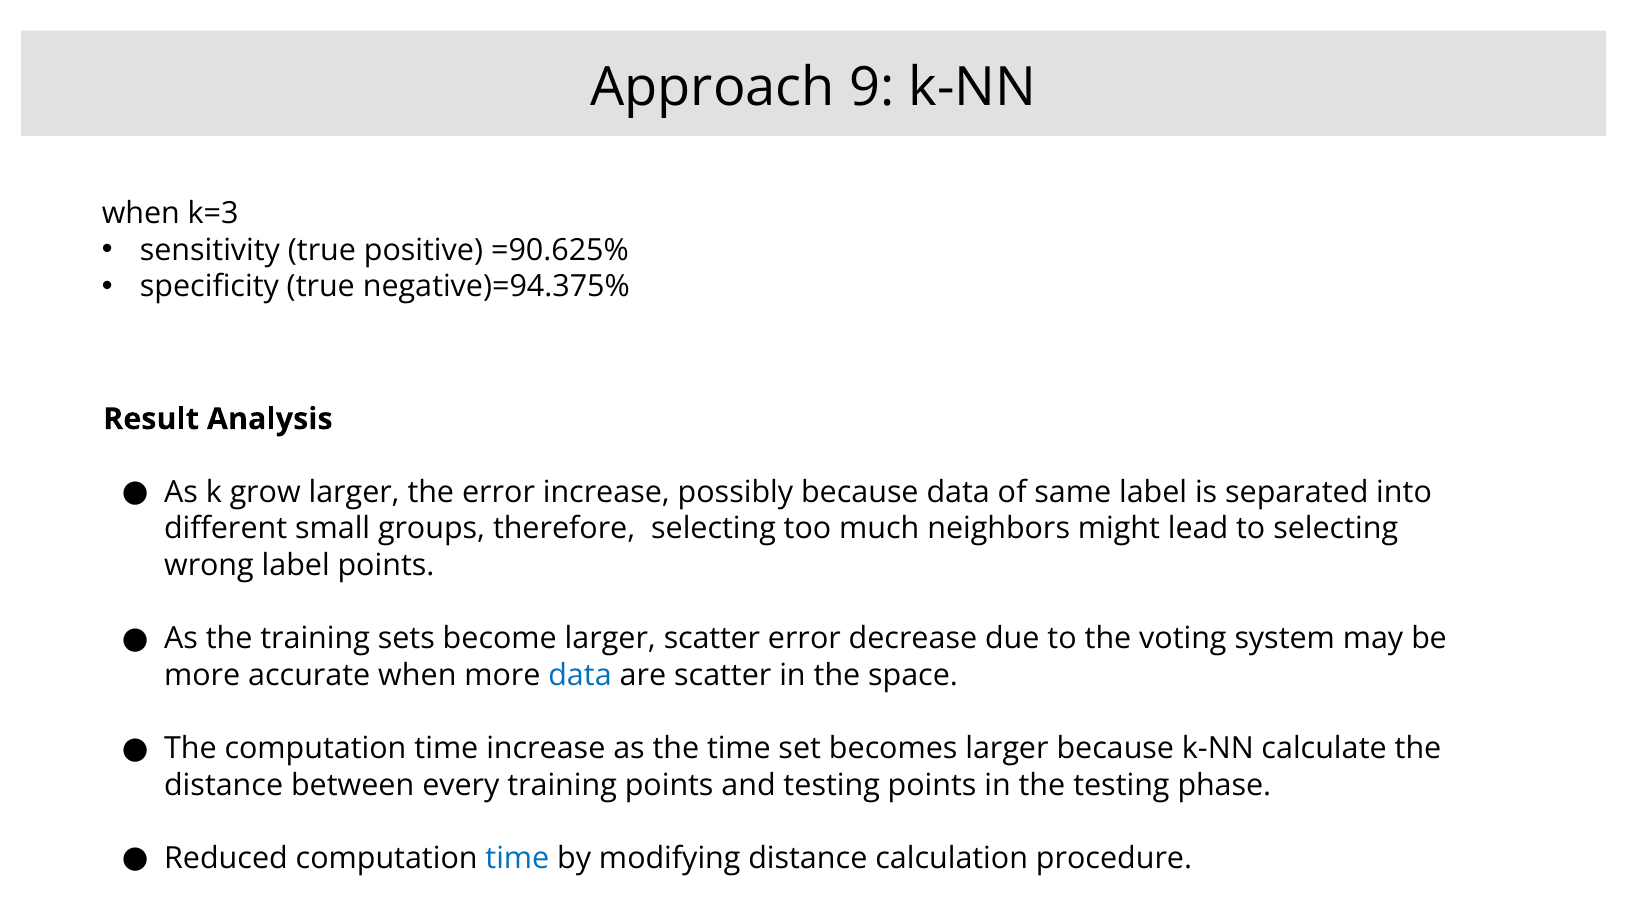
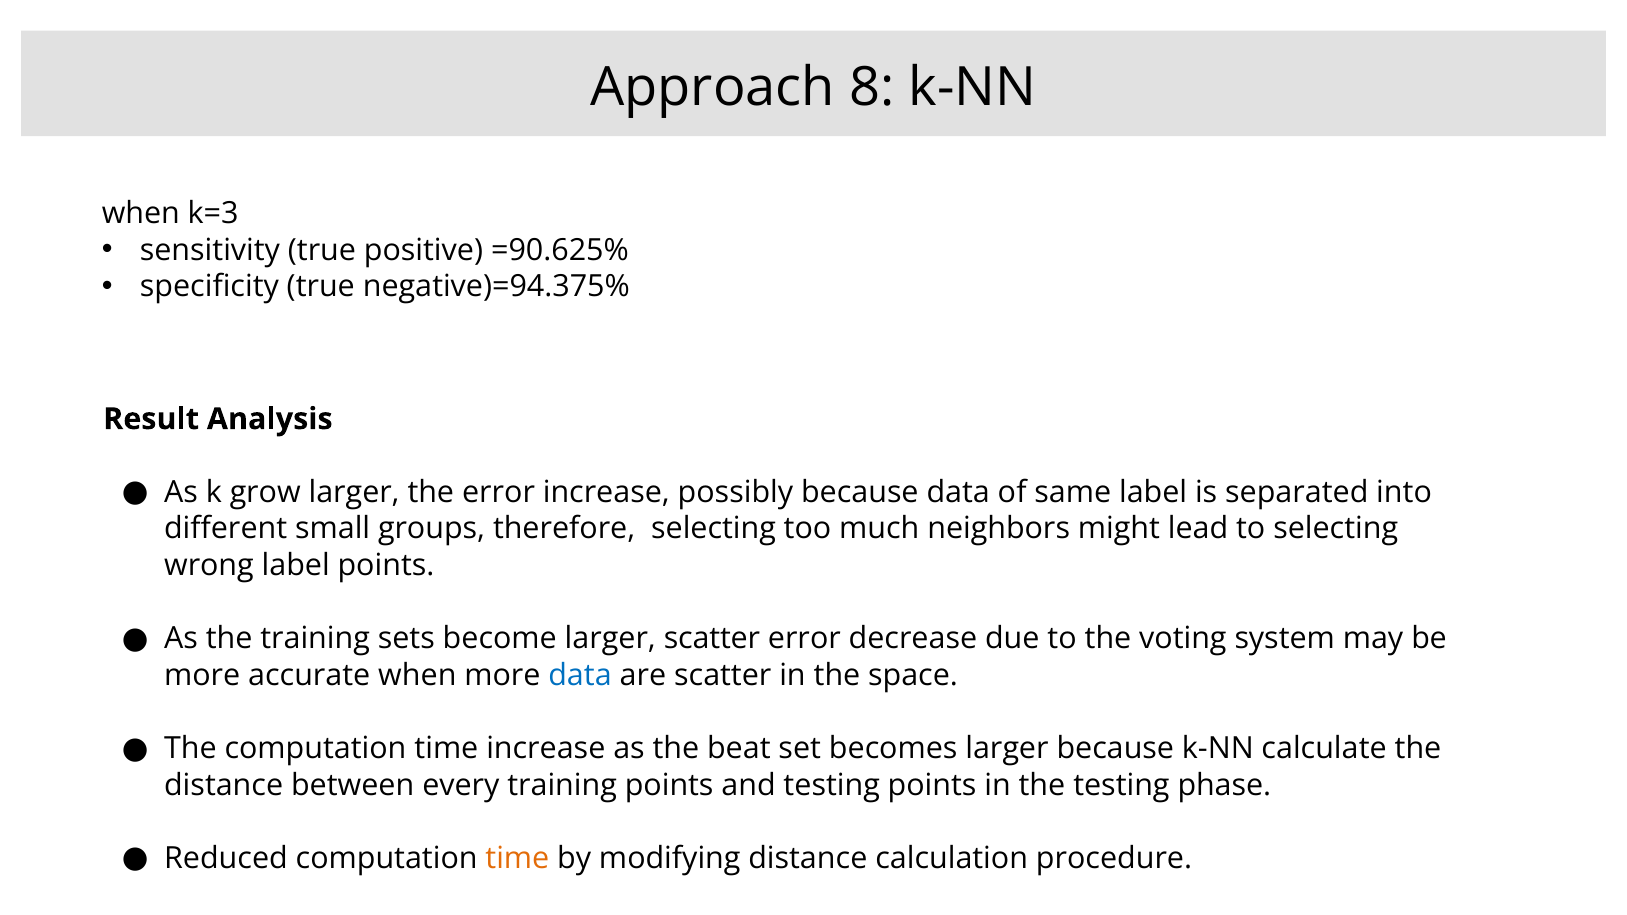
9: 9 -> 8
the time: time -> beat
time at (517, 858) colour: blue -> orange
